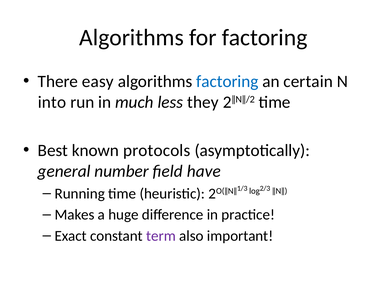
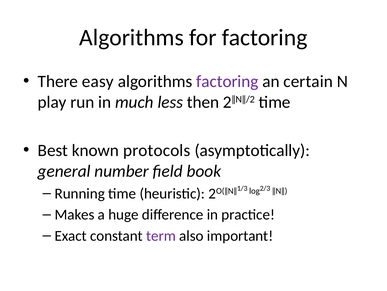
factoring at (227, 81) colour: blue -> purple
into: into -> play
they: they -> then
have: have -> book
